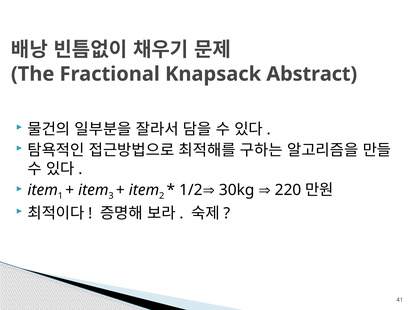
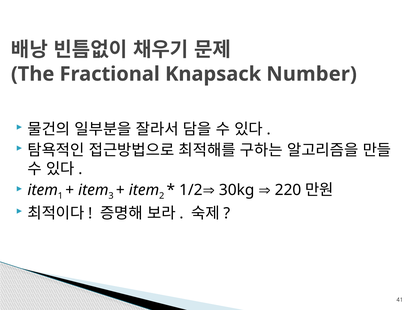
Abstract: Abstract -> Number
